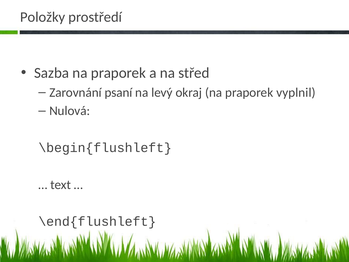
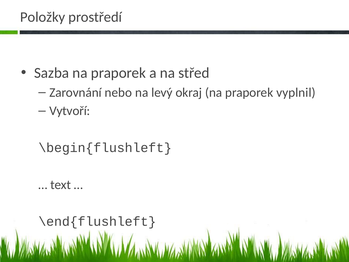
psaní: psaní -> nebo
Nulová: Nulová -> Vytvoří
